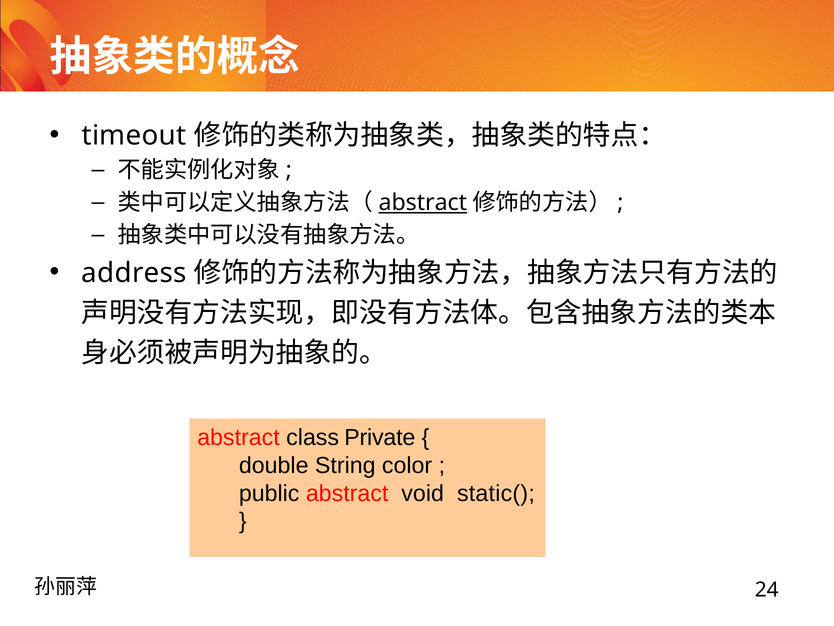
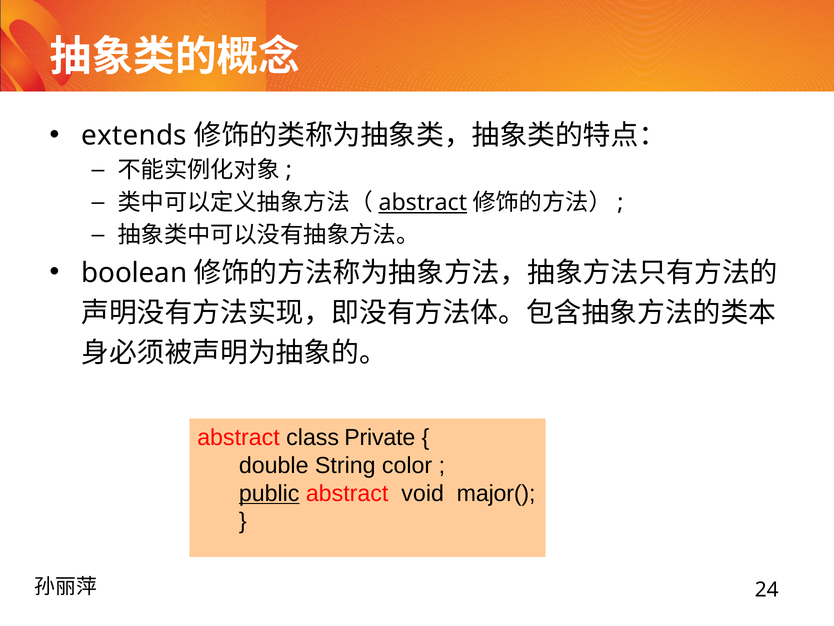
timeout: timeout -> extends
address: address -> boolean
public underline: none -> present
static(: static( -> major(
